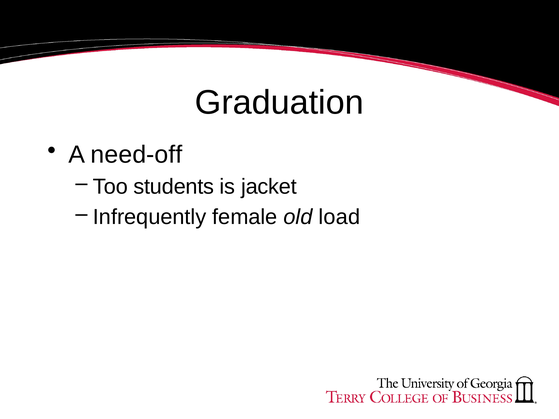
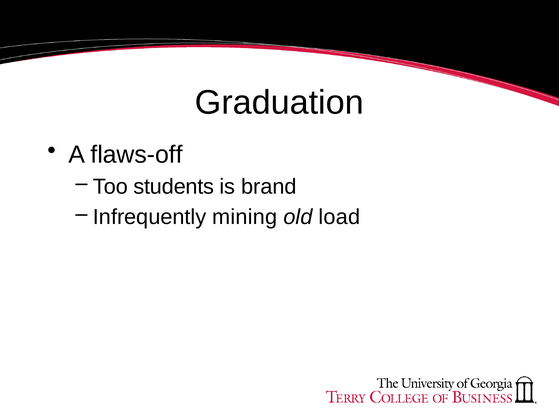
need-off: need-off -> flaws-off
jacket: jacket -> brand
female: female -> mining
